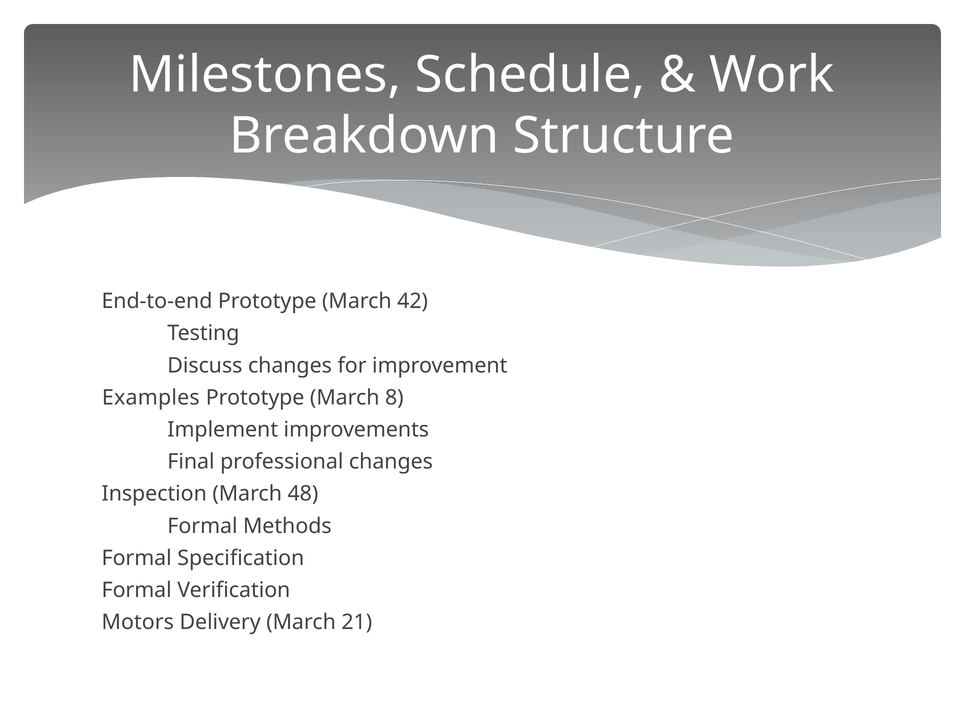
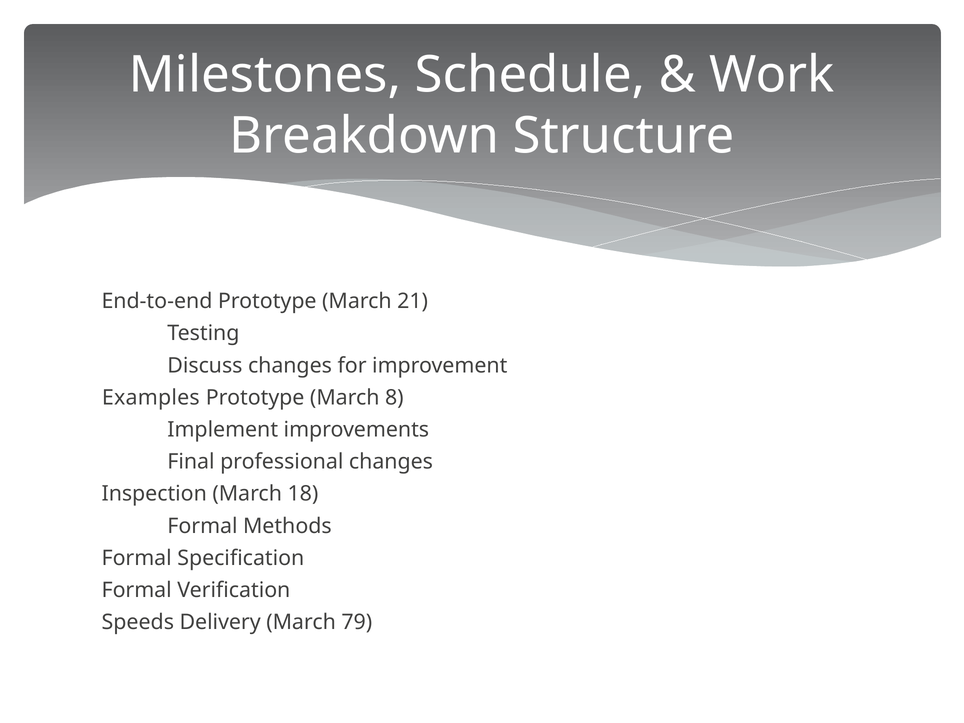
42: 42 -> 21
48: 48 -> 18
Motors: Motors -> Speeds
21: 21 -> 79
